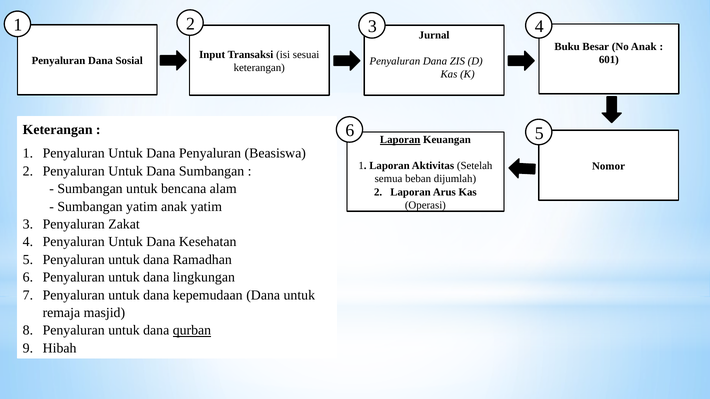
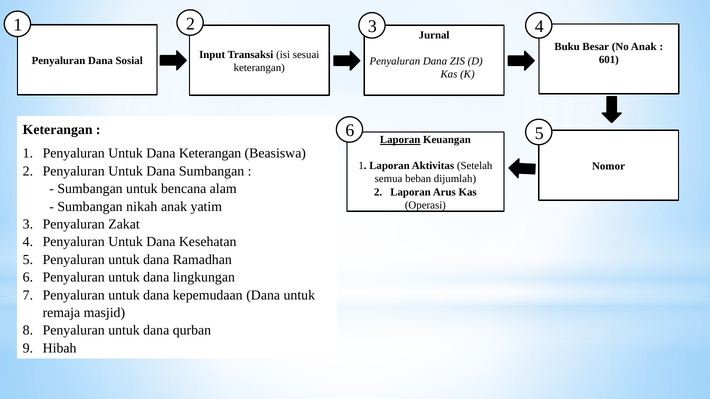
Dana Penyaluran: Penyaluran -> Keterangan
Sumbangan yatim: yatim -> nikah
qurban underline: present -> none
